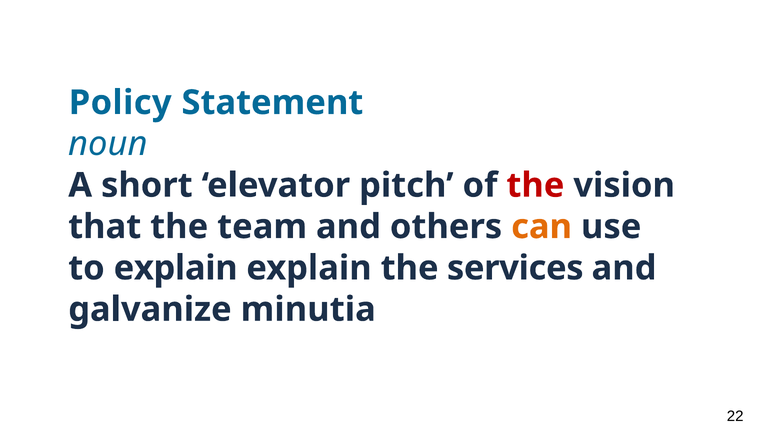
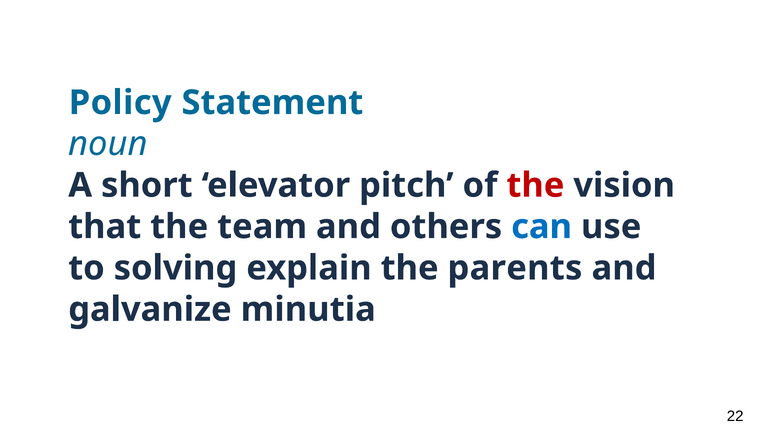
can colour: orange -> blue
to explain: explain -> solving
services: services -> parents
